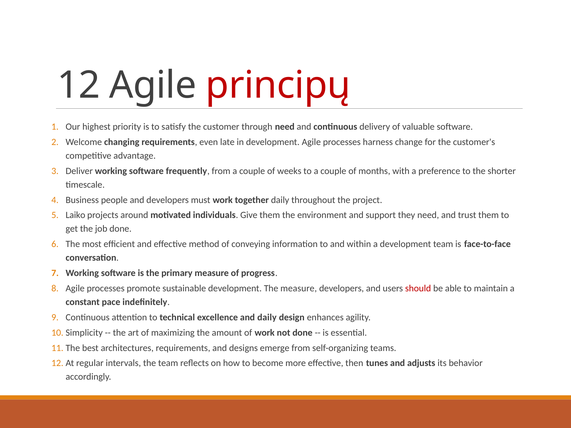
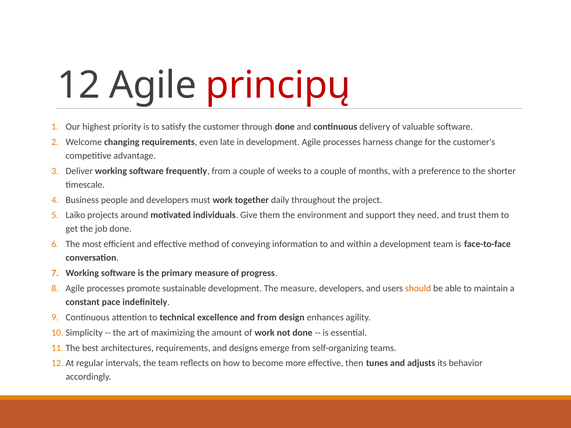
through need: need -> done
should colour: red -> orange
and daily: daily -> from
